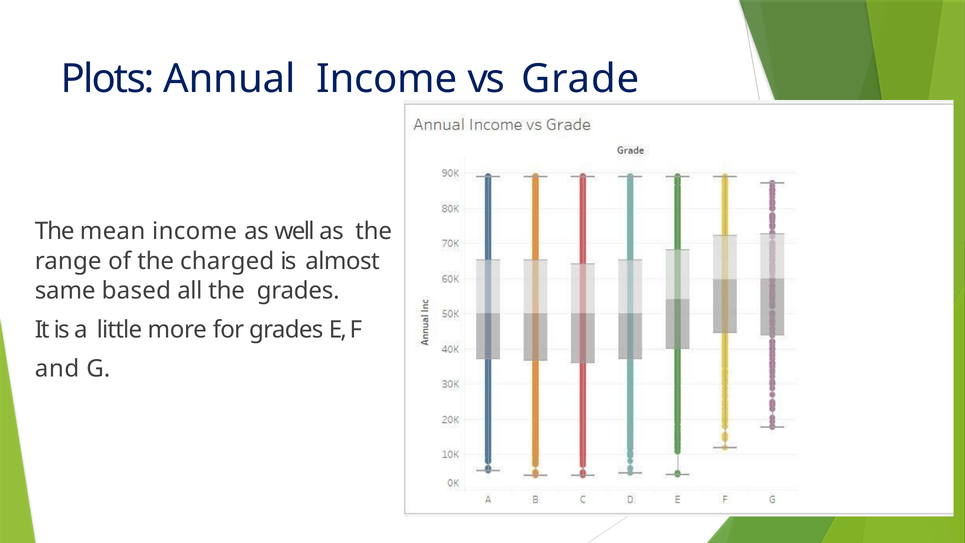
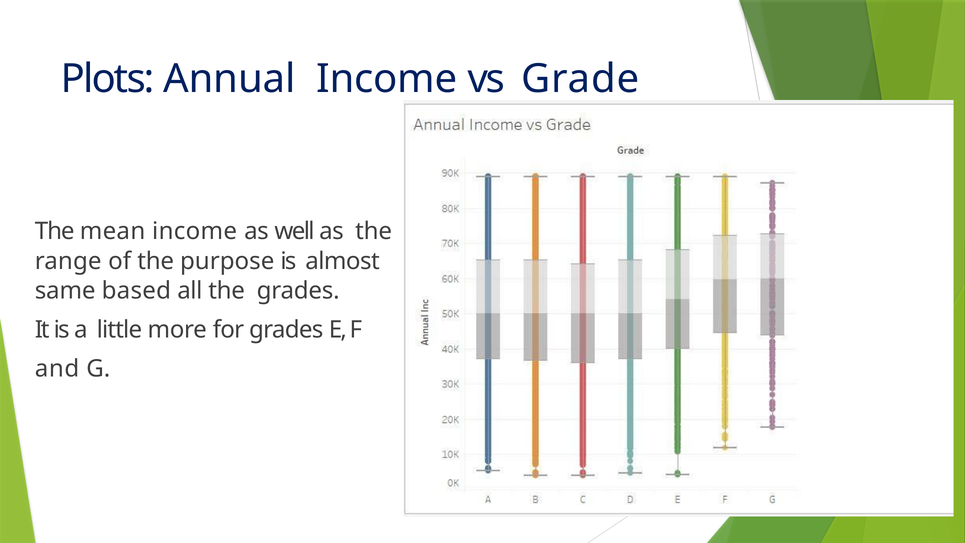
charged: charged -> purpose
